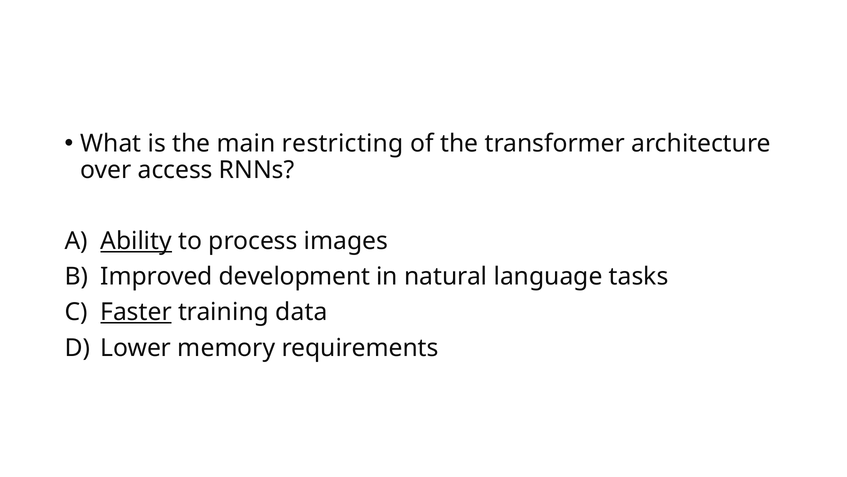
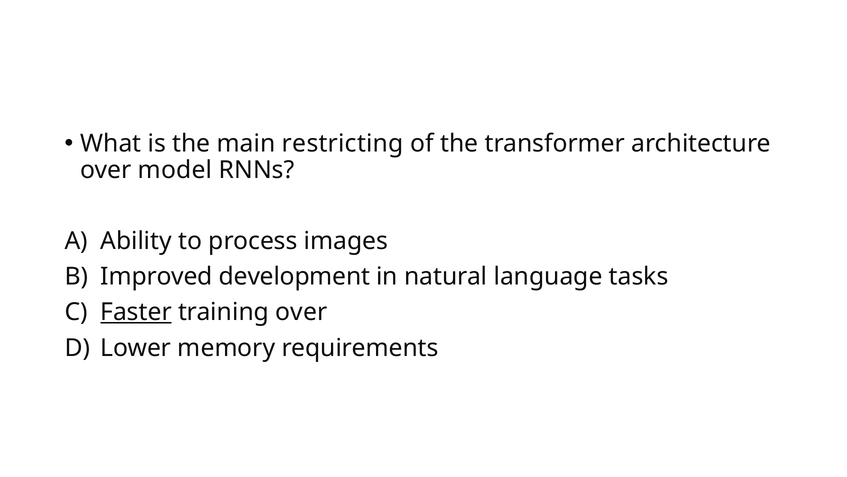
access: access -> model
Ability underline: present -> none
training data: data -> over
